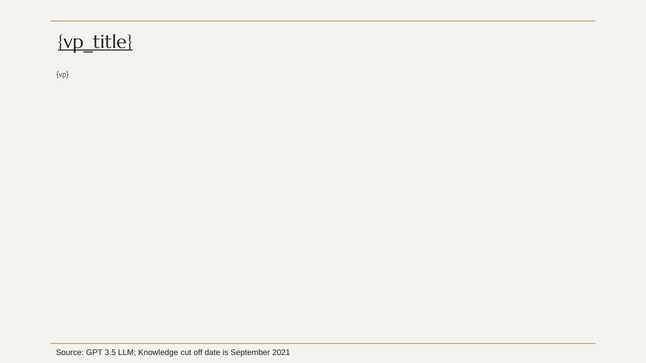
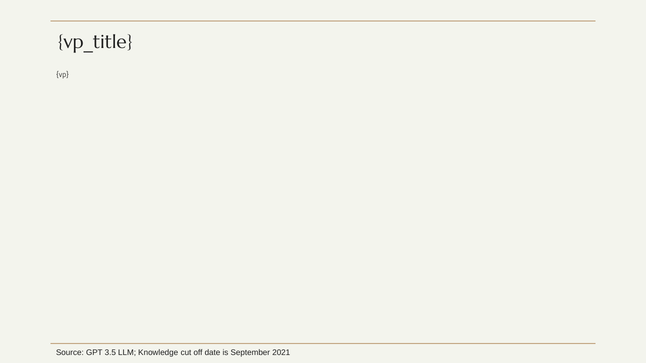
vp_title underline: present -> none
